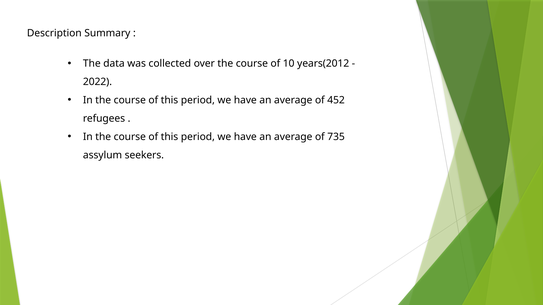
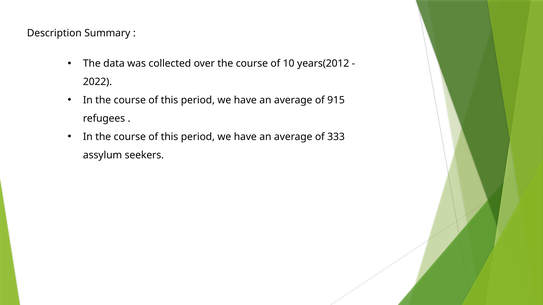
452: 452 -> 915
735: 735 -> 333
